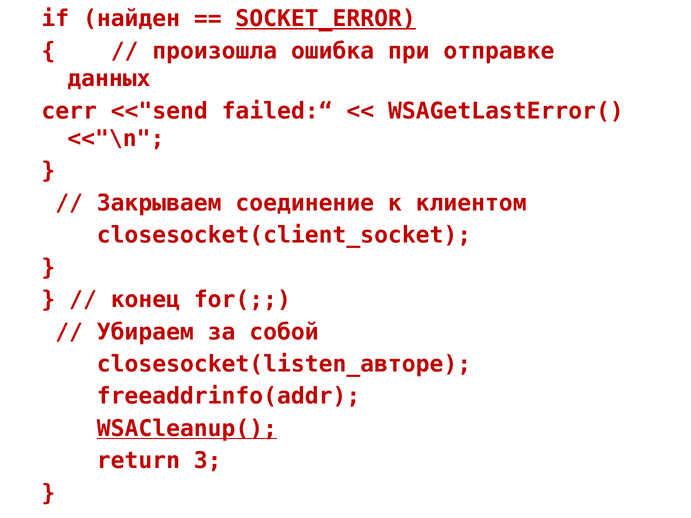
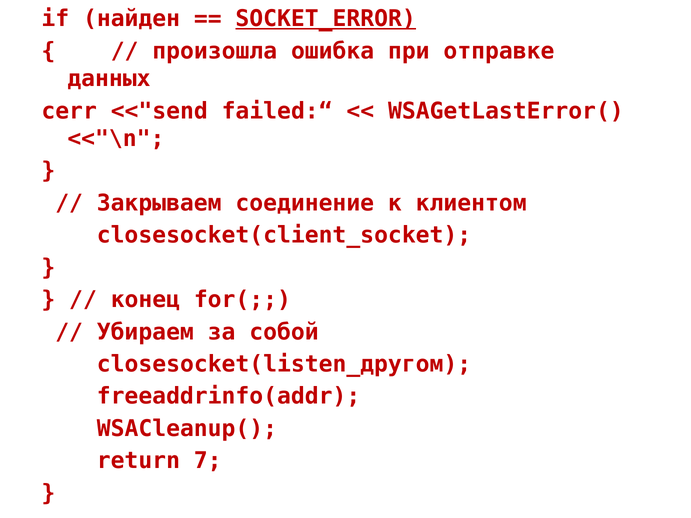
closesocket(listen_авторе: closesocket(listen_авторе -> closesocket(listen_другом
WSACleanup( underline: present -> none
3: 3 -> 7
